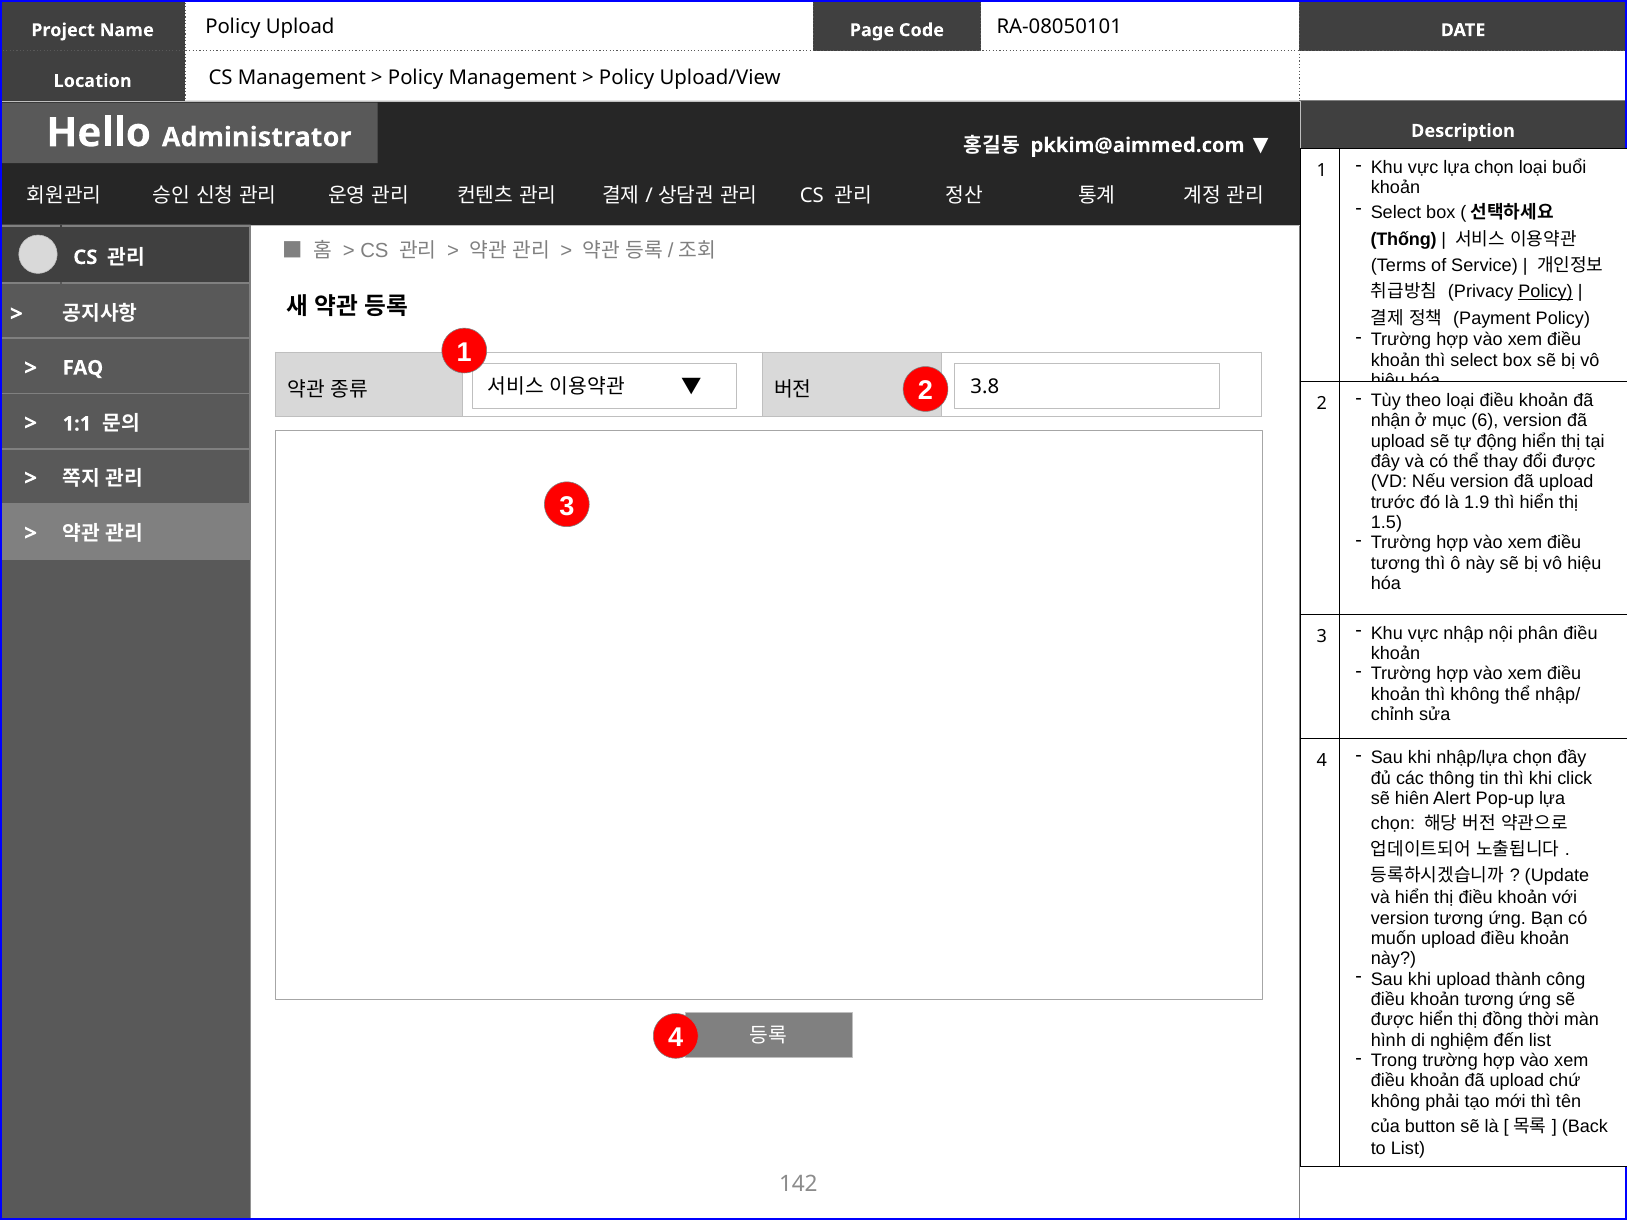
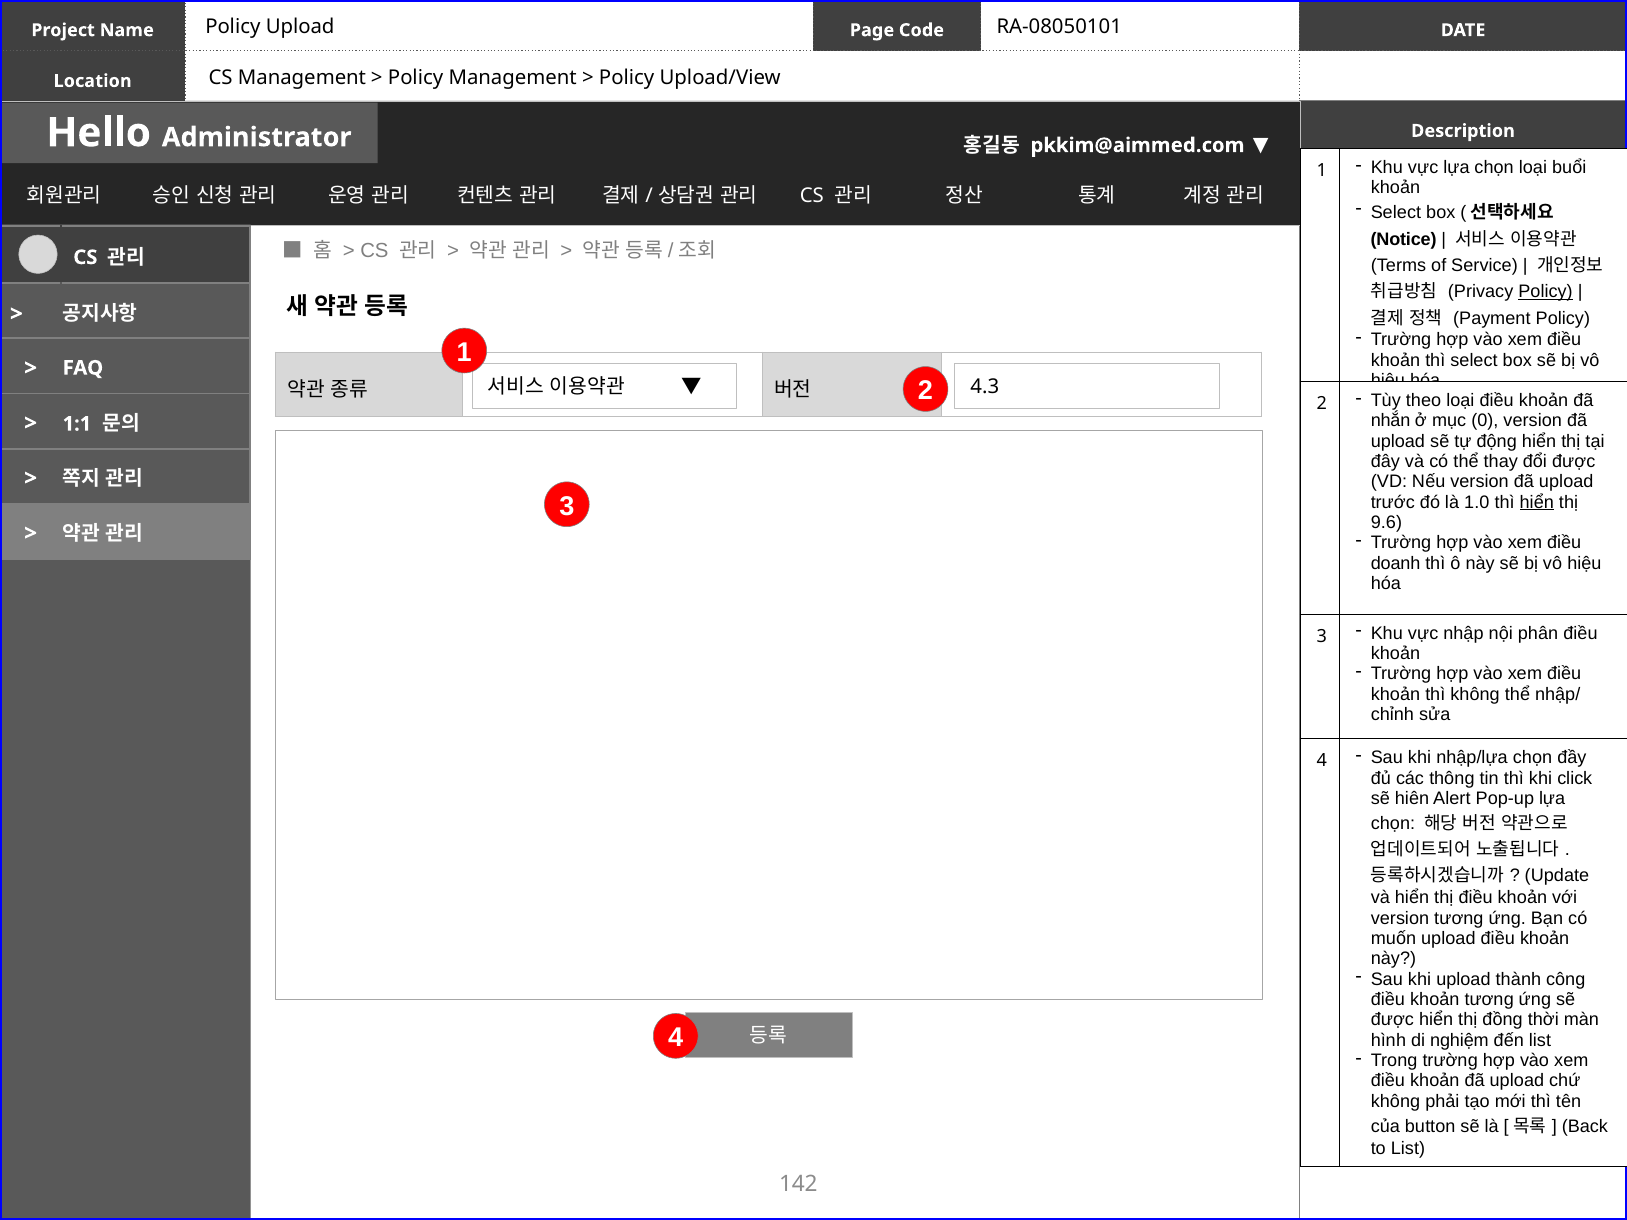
Thống: Thống -> Notice
3.8: 3.8 -> 4.3
nhận: nhận -> nhắn
6: 6 -> 0
1.9: 1.9 -> 1.0
hiển at (1537, 502) underline: none -> present
1.5: 1.5 -> 9.6
tương at (1395, 563): tương -> doanh
